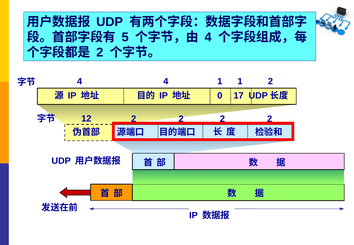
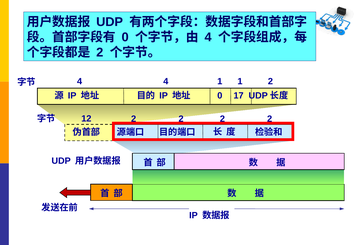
5 at (125, 37): 5 -> 0
